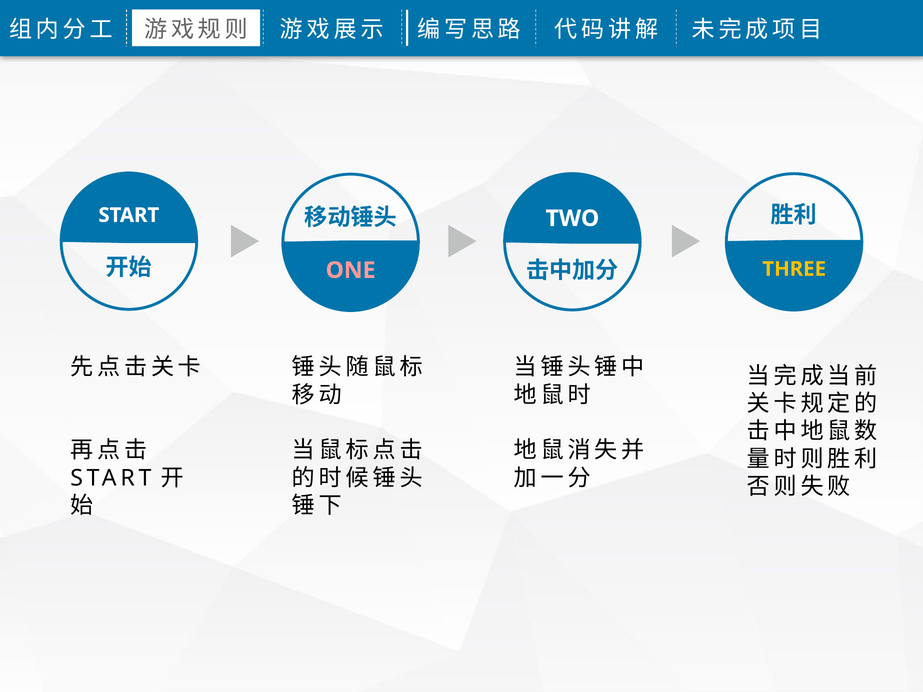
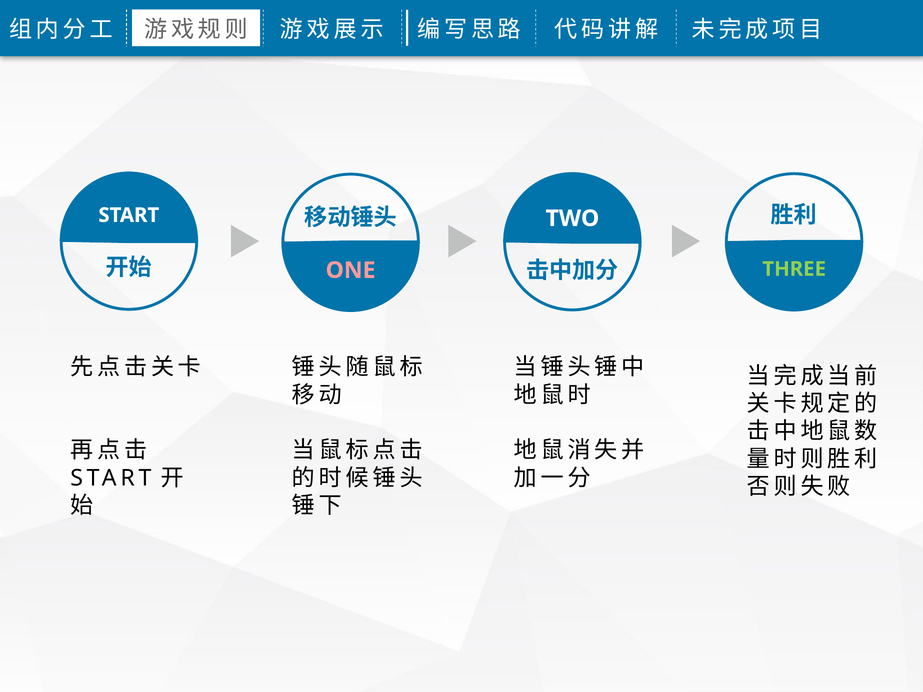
THREE colour: yellow -> light green
